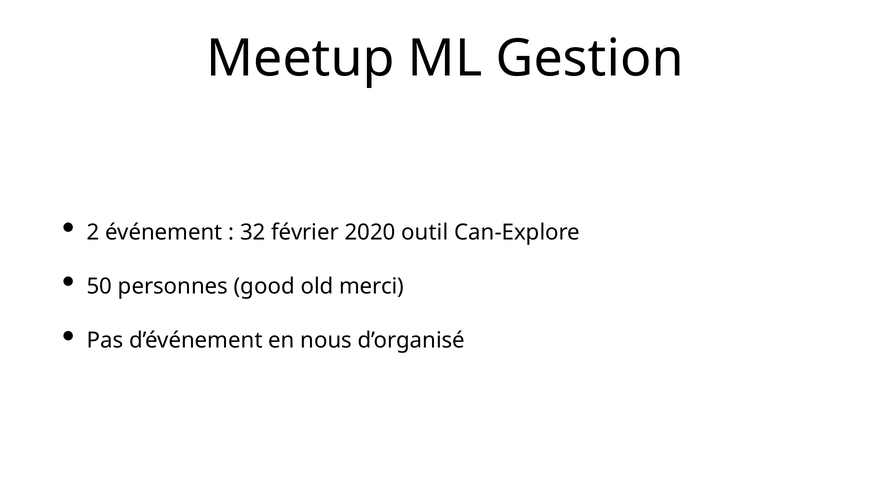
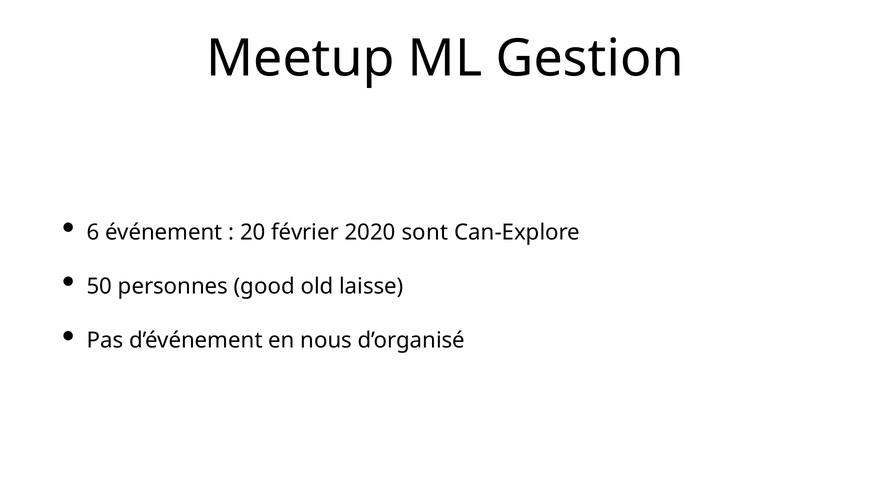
2: 2 -> 6
32: 32 -> 20
outil: outil -> sont
merci: merci -> laisse
